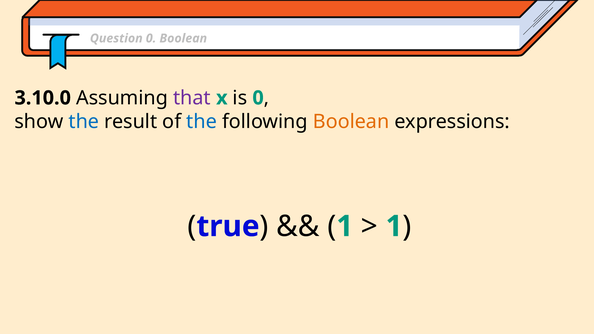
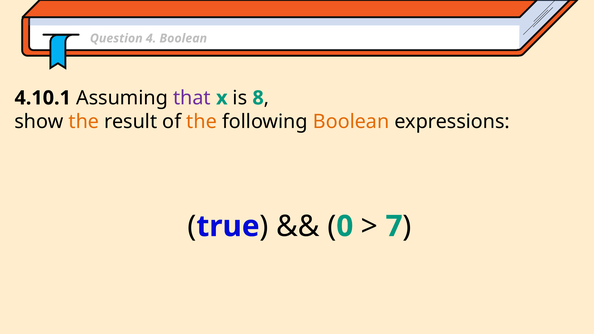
Question 0: 0 -> 4
3.10.0: 3.10.0 -> 4.10.1
is 0: 0 -> 8
the at (84, 122) colour: blue -> orange
the at (202, 122) colour: blue -> orange
1 at (345, 226): 1 -> 0
1 at (394, 226): 1 -> 7
